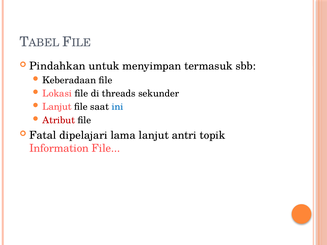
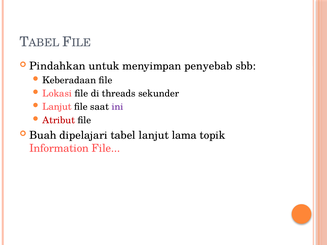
termasuk: termasuk -> penyebab
ini colour: blue -> purple
Fatal: Fatal -> Buah
lama: lama -> tabel
antri: antri -> lama
